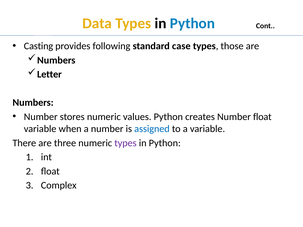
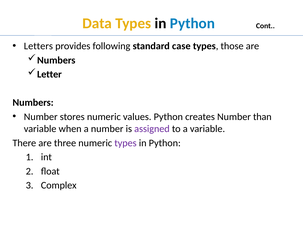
Casting: Casting -> Letters
Number float: float -> than
assigned colour: blue -> purple
